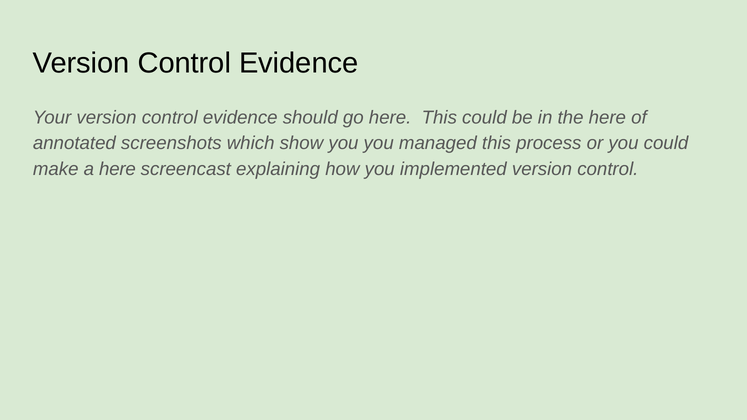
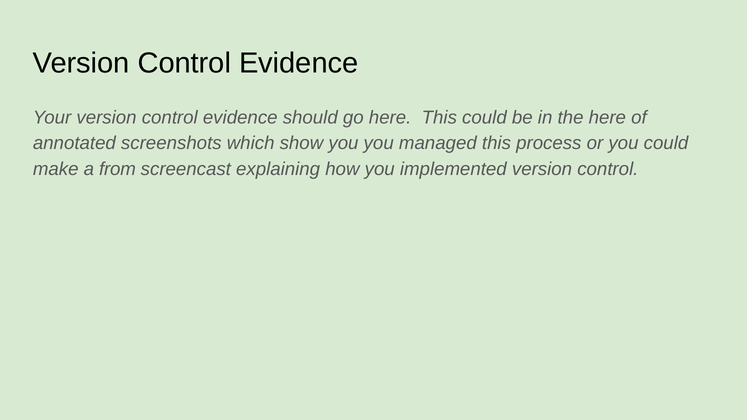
a here: here -> from
